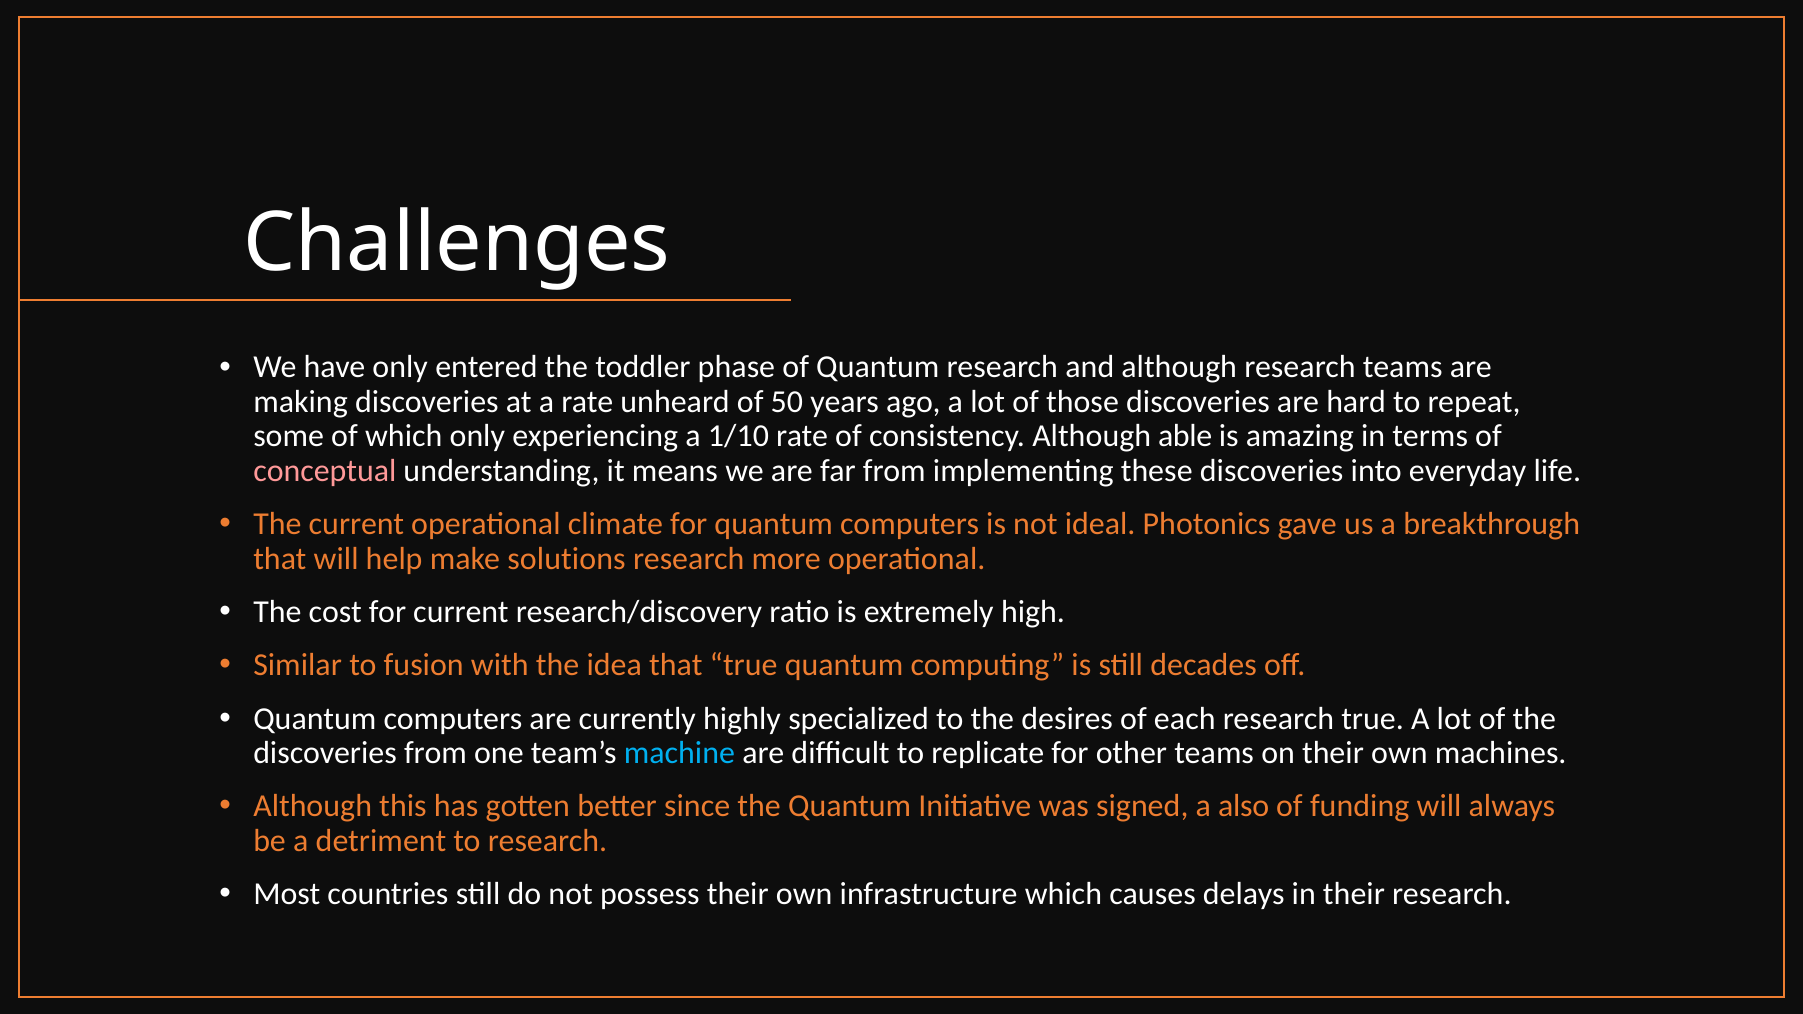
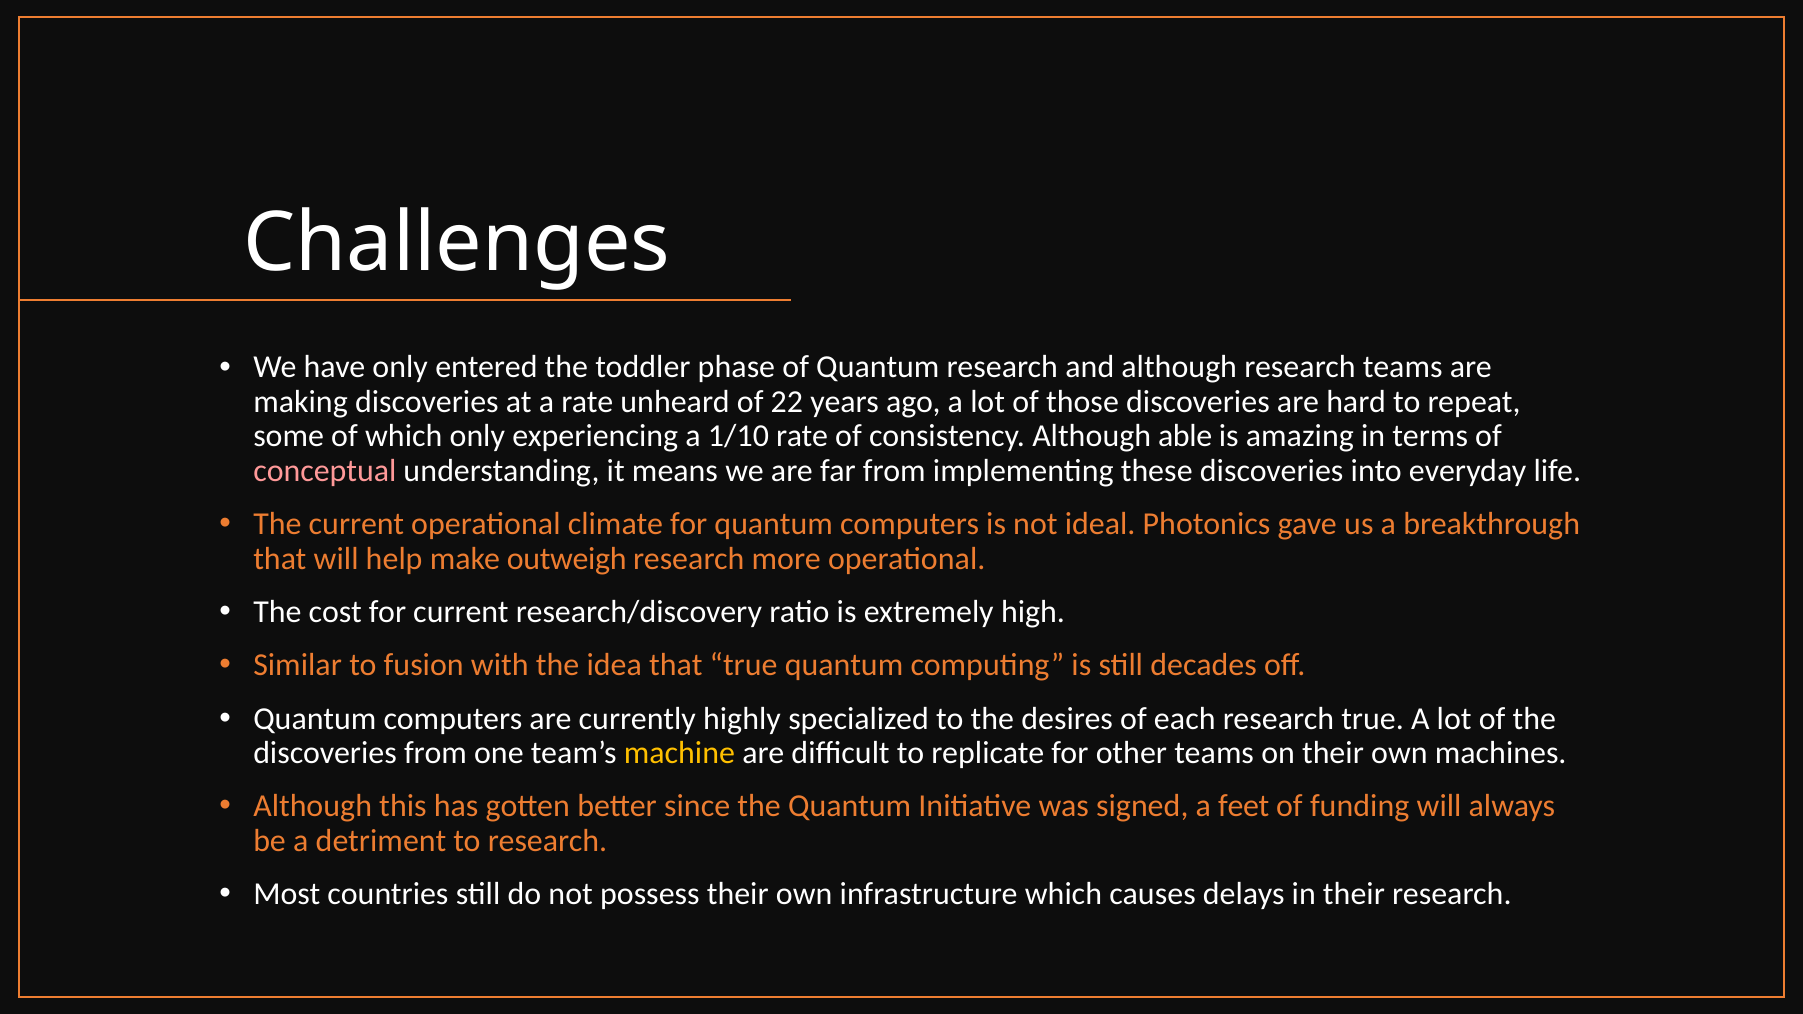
50: 50 -> 22
solutions: solutions -> outweigh
machine colour: light blue -> yellow
also: also -> feet
